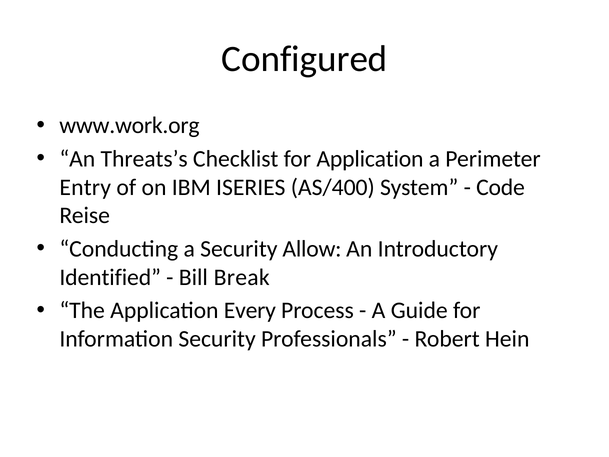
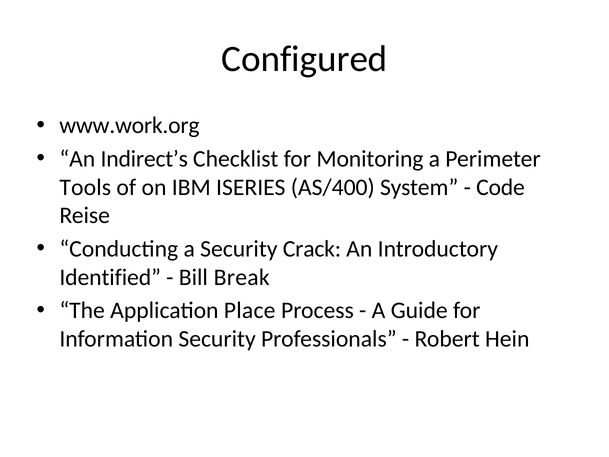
Threats’s: Threats’s -> Indirect’s
for Application: Application -> Monitoring
Entry: Entry -> Tools
Allow: Allow -> Crack
Every: Every -> Place
